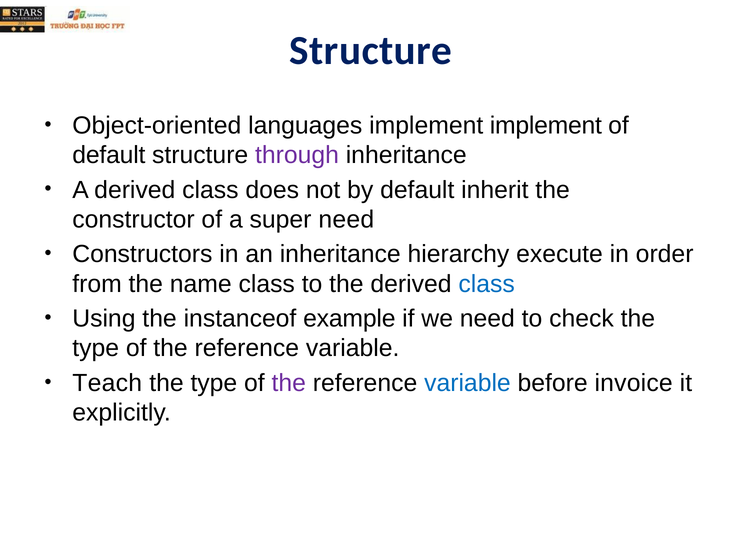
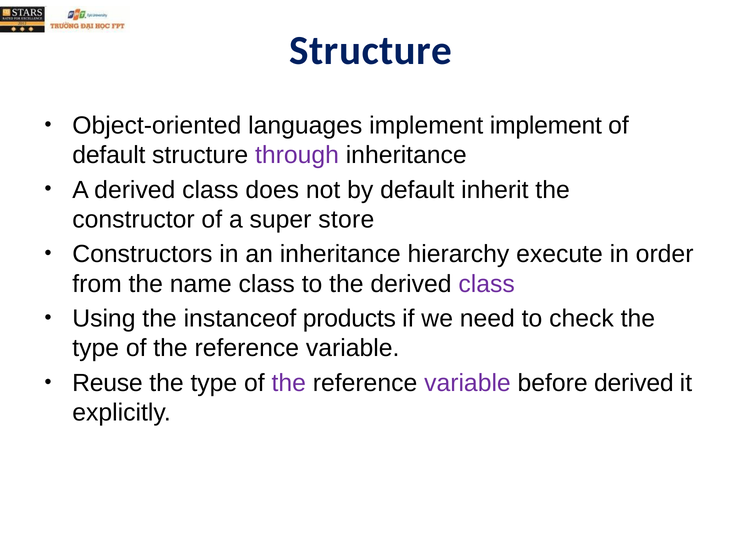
super need: need -> store
class at (487, 284) colour: blue -> purple
example: example -> products
Teach: Teach -> Reuse
variable at (467, 383) colour: blue -> purple
before invoice: invoice -> derived
